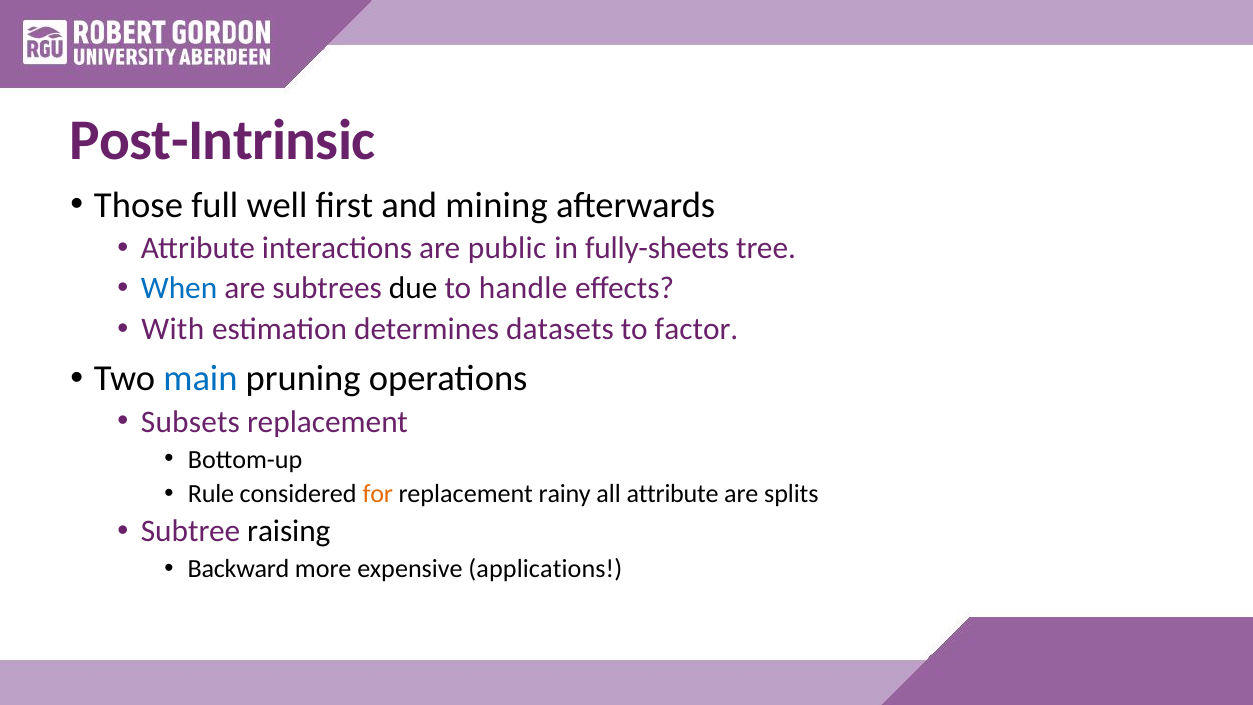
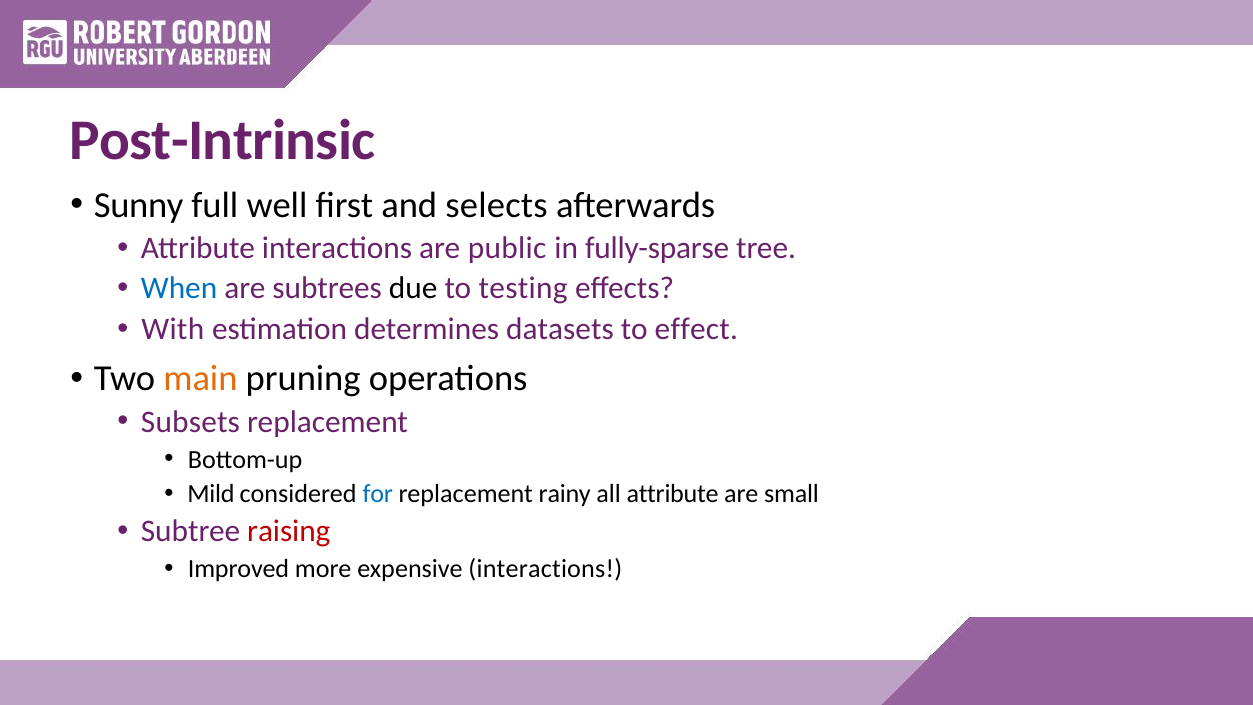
Those: Those -> Sunny
mining: mining -> selects
fully-sheets: fully-sheets -> fully-sparse
handle: handle -> testing
factor: factor -> effect
main colour: blue -> orange
Rule: Rule -> Mild
for colour: orange -> blue
splits: splits -> small
raising colour: black -> red
Backward: Backward -> Improved
expensive applications: applications -> interactions
